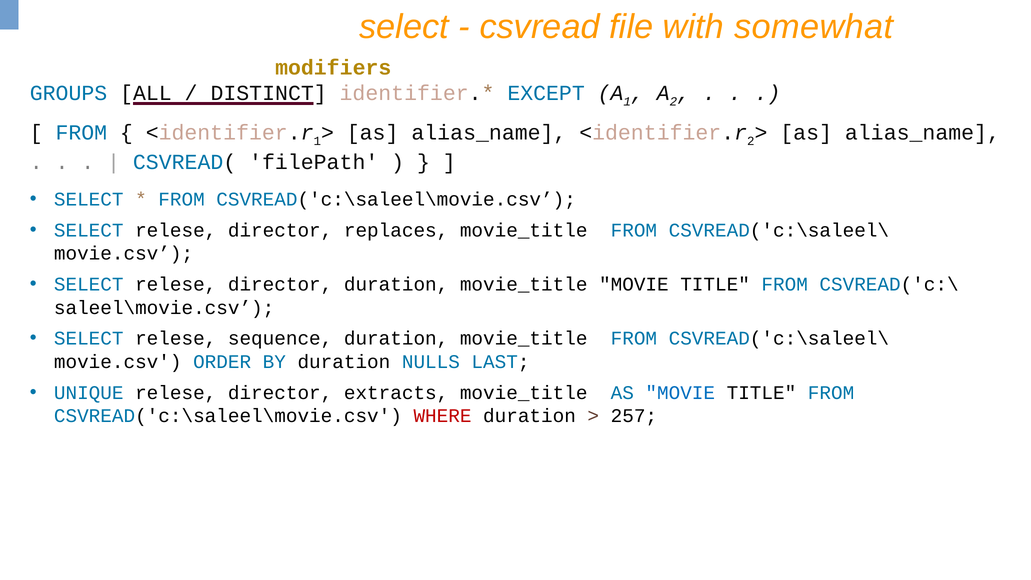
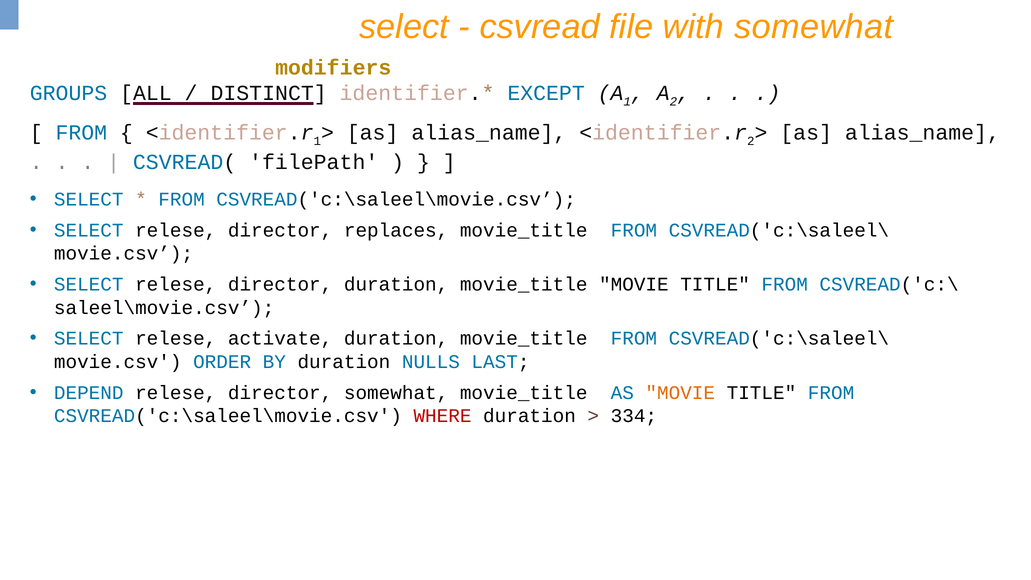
sequence: sequence -> activate
UNIQUE: UNIQUE -> DEPEND
director extracts: extracts -> somewhat
MOVIE at (680, 393) colour: blue -> orange
257: 257 -> 334
